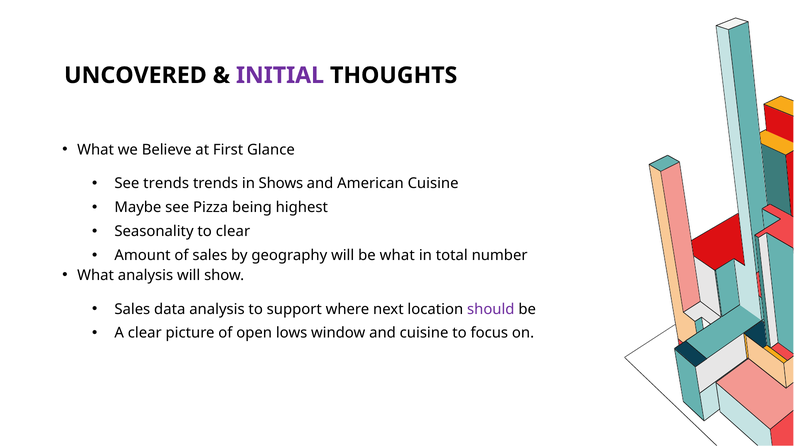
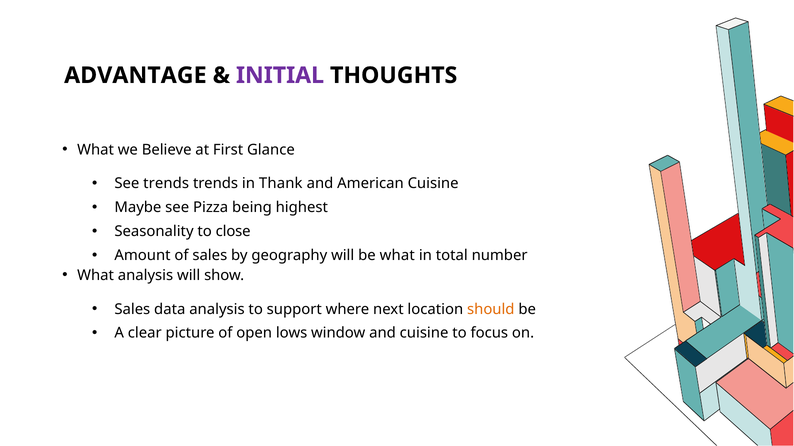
UNCOVERED: UNCOVERED -> ADVANTAGE
Shows: Shows -> Thank
to clear: clear -> close
should colour: purple -> orange
